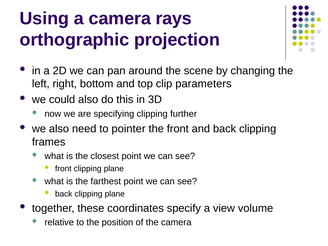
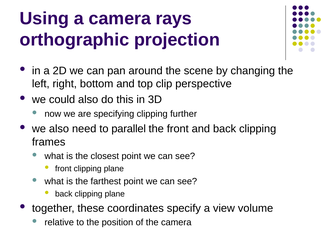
parameters: parameters -> perspective
pointer: pointer -> parallel
